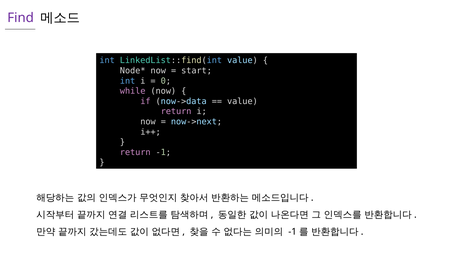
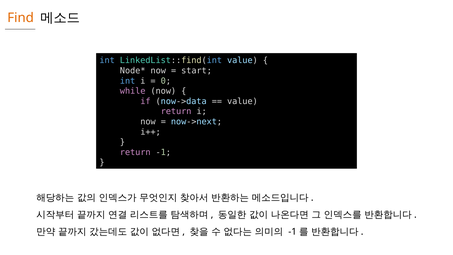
Find colour: purple -> orange
